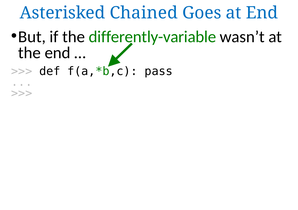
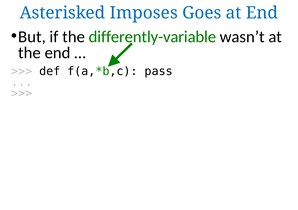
Chained: Chained -> Imposes
